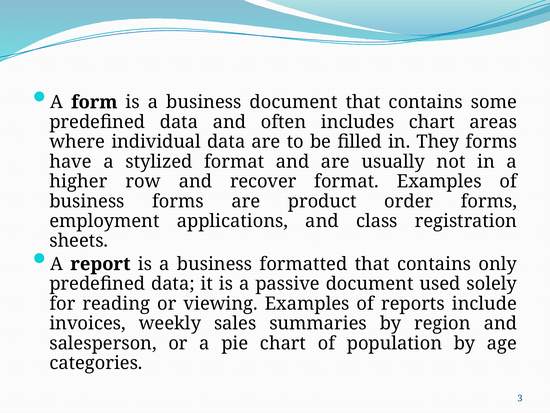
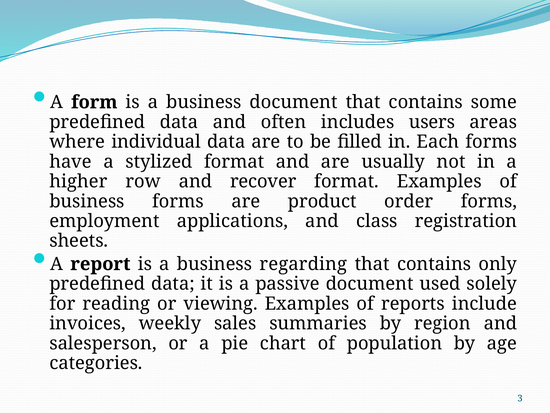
includes chart: chart -> users
They: They -> Each
formatted: formatted -> regarding
